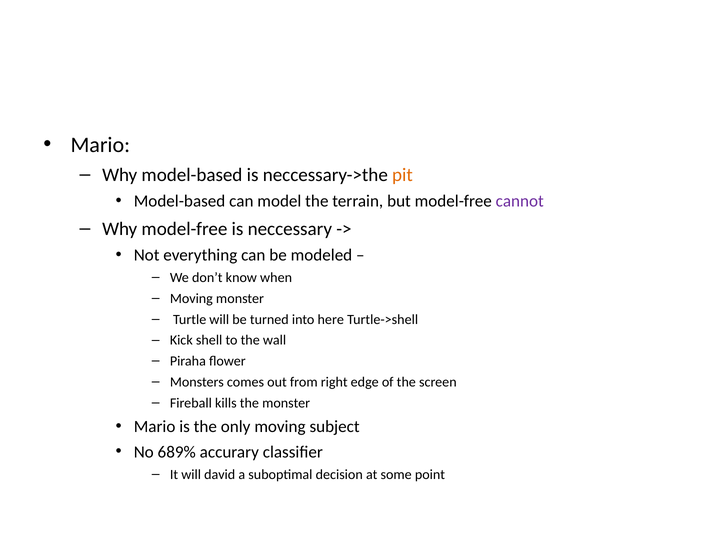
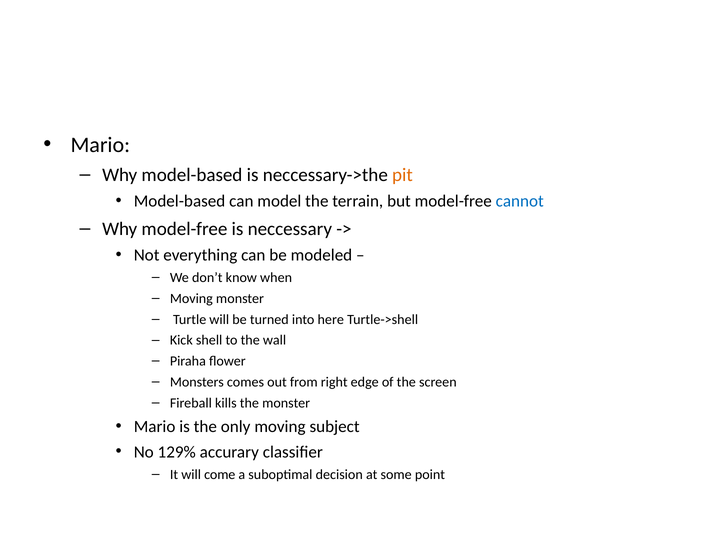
cannot colour: purple -> blue
689%: 689% -> 129%
david: david -> come
